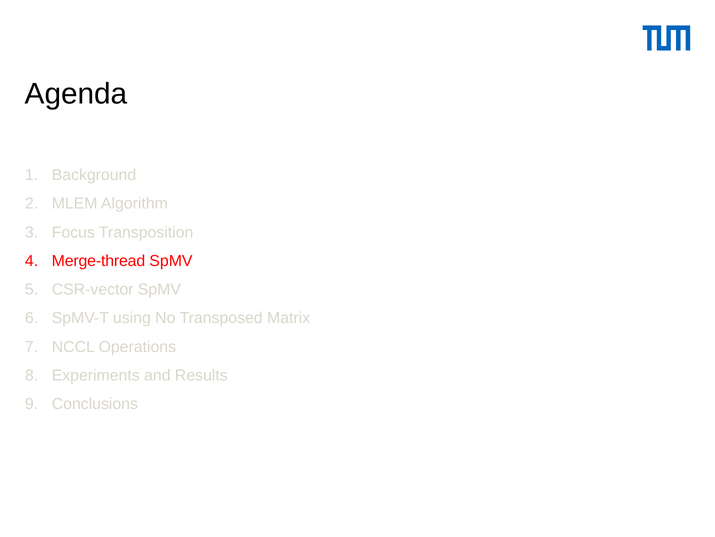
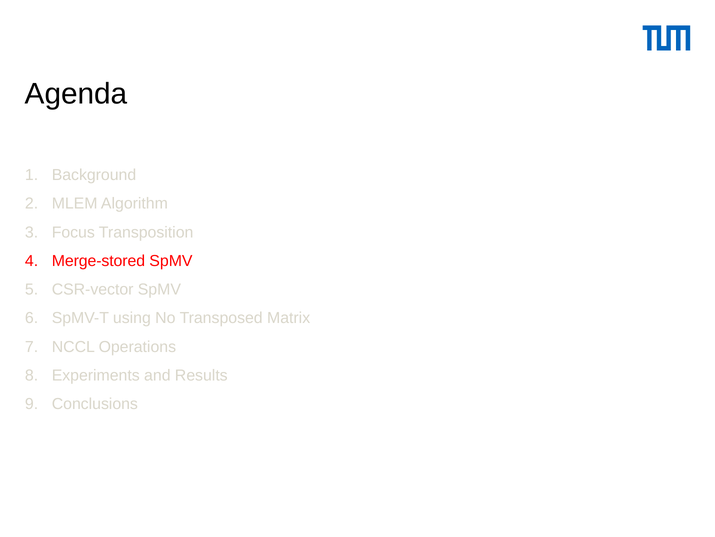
Merge-thread: Merge-thread -> Merge-stored
